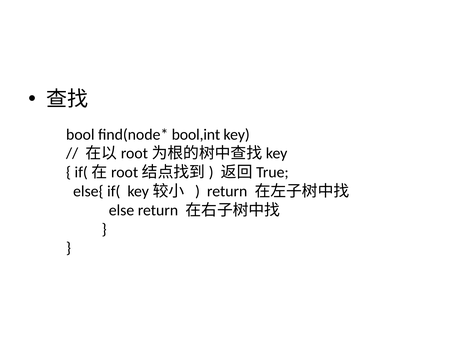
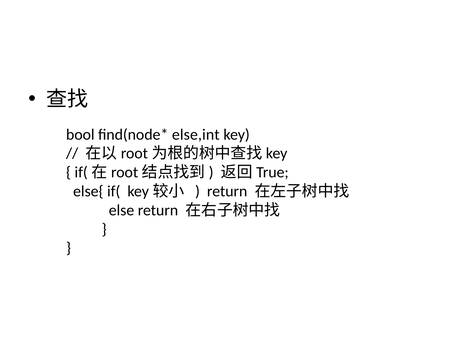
bool,int: bool,int -> else,int
